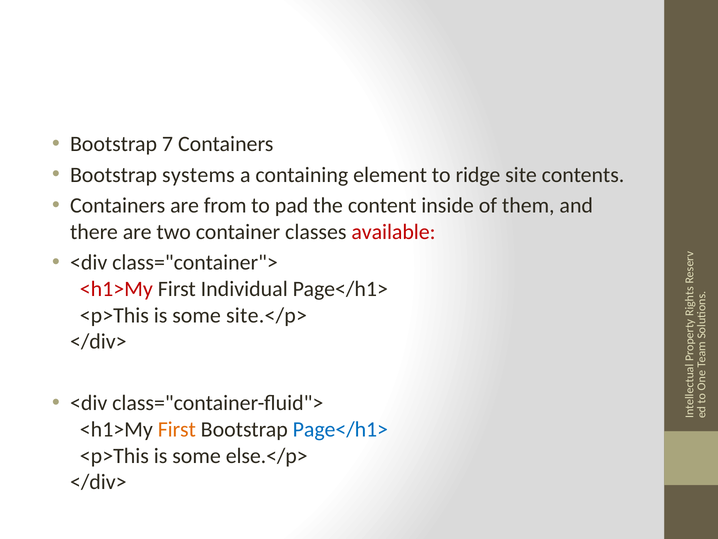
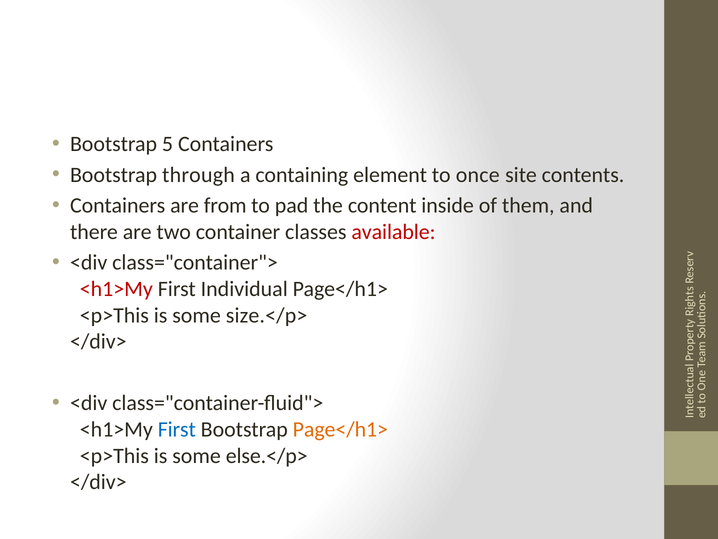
7: 7 -> 5
systems: systems -> through
ridge: ridge -> once
site.</p>: site.</p> -> size.</p>
First at (177, 429) colour: orange -> blue
Page</h1> at (340, 429) colour: blue -> orange
